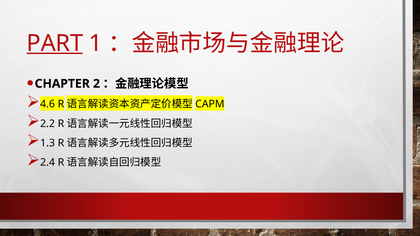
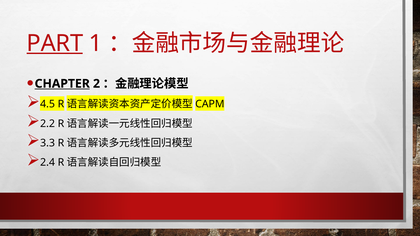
CHAPTER underline: none -> present
4.6: 4.6 -> 4.5
1.3: 1.3 -> 3.3
